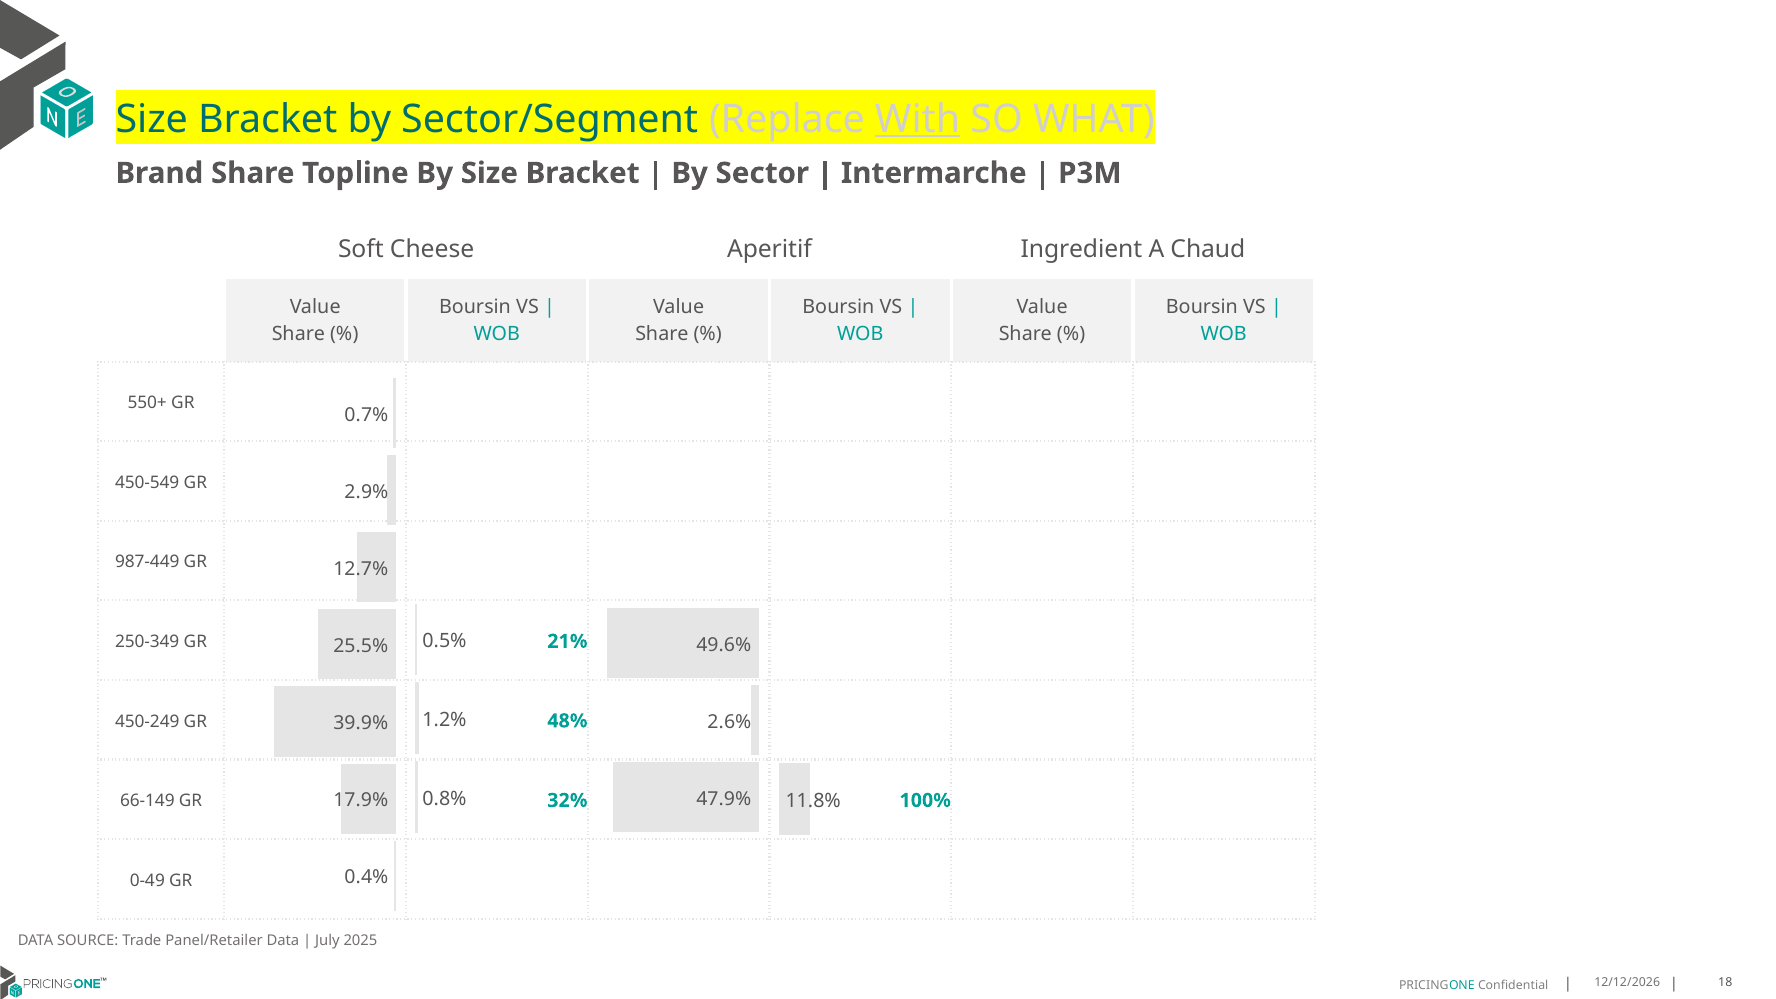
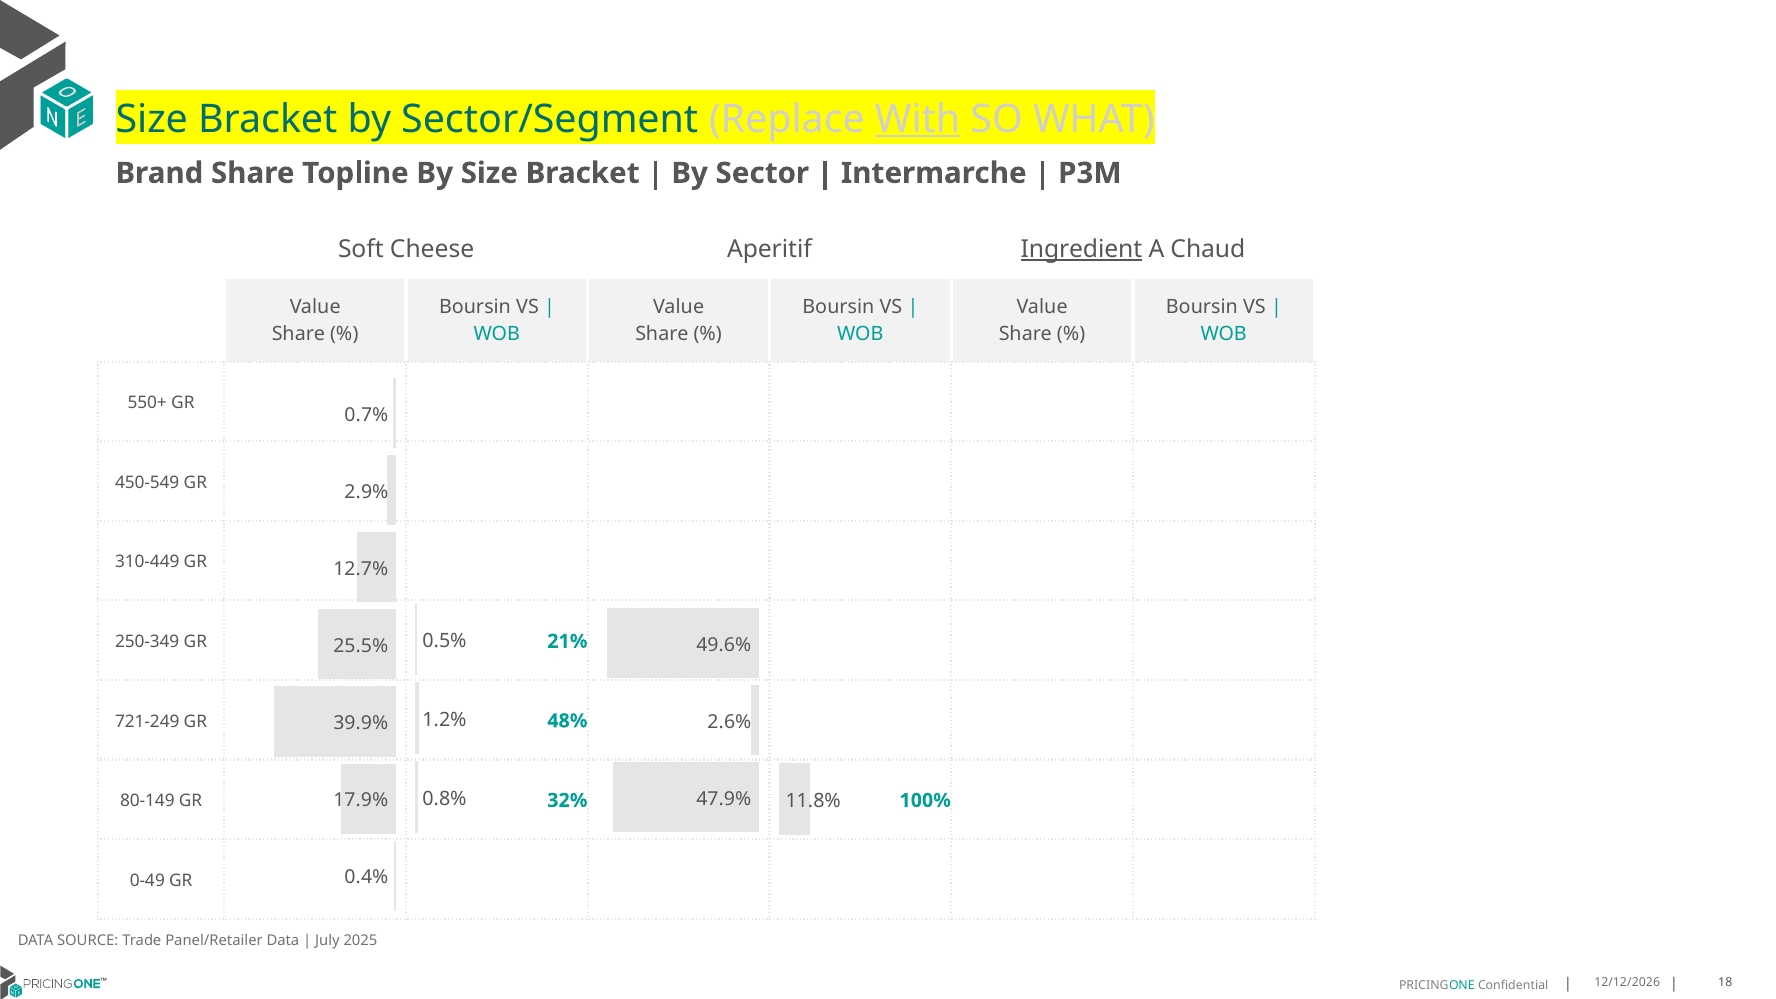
Ingredient underline: none -> present
987-449: 987-449 -> 310-449
450-249: 450-249 -> 721-249
66-149: 66-149 -> 80-149
